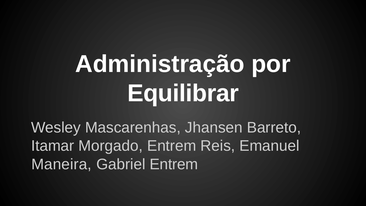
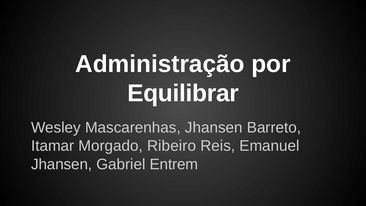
Morgado Entrem: Entrem -> Ribeiro
Maneira at (62, 164): Maneira -> Jhansen
